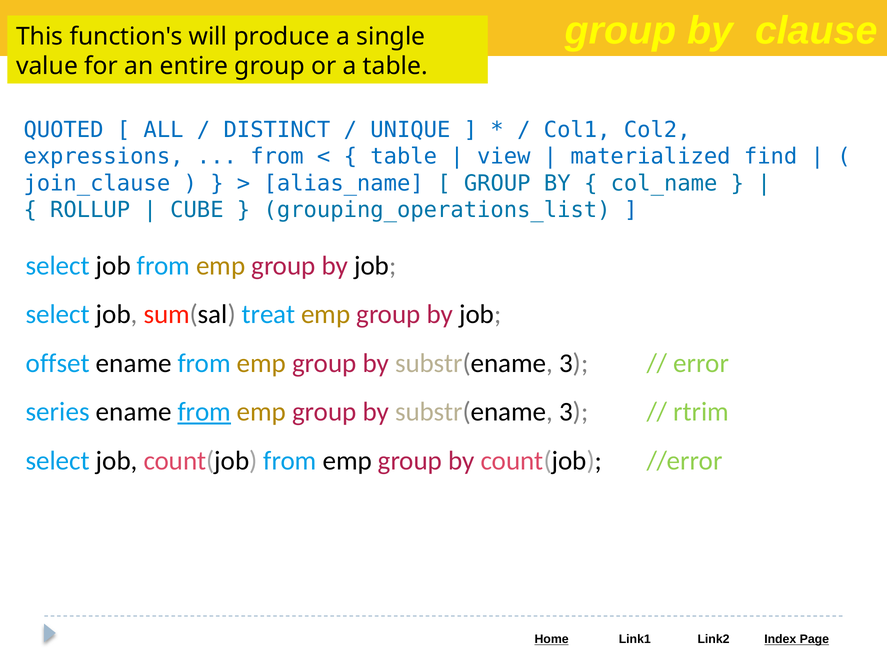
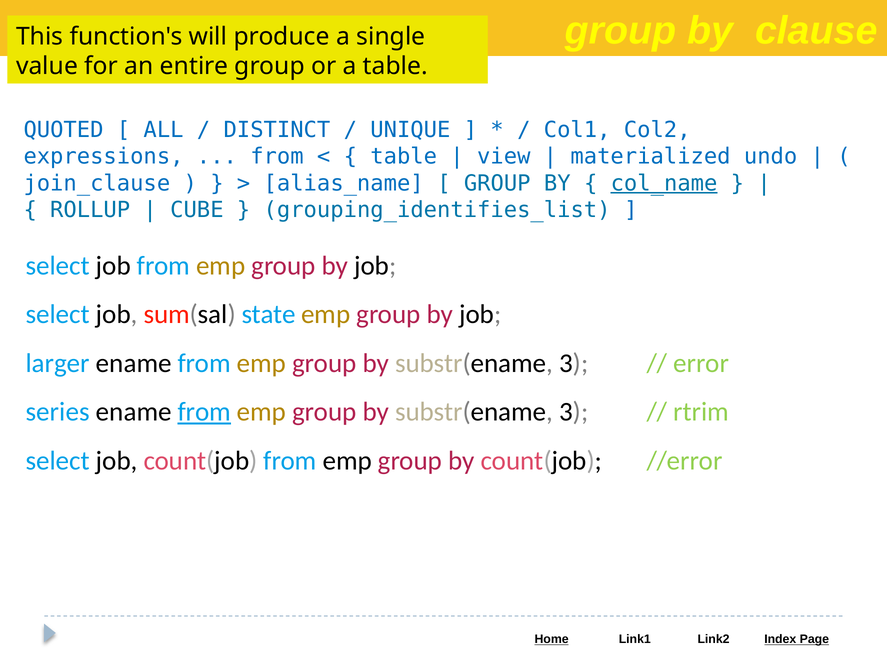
find: find -> undo
col_name underline: none -> present
grouping_operations_list: grouping_operations_list -> grouping_identifies_list
treat: treat -> state
offset: offset -> larger
